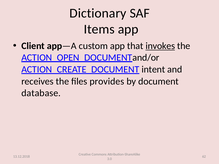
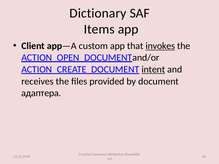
intent underline: none -> present
provides: provides -> provided
database: database -> адаптера
